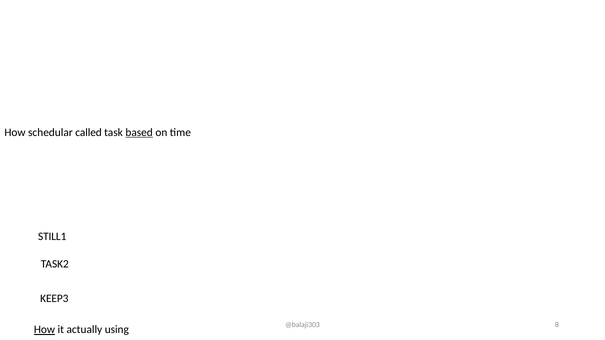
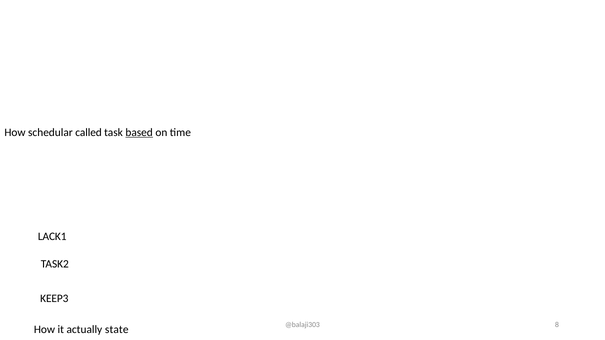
STILL1: STILL1 -> LACK1
How at (44, 330) underline: present -> none
using: using -> state
